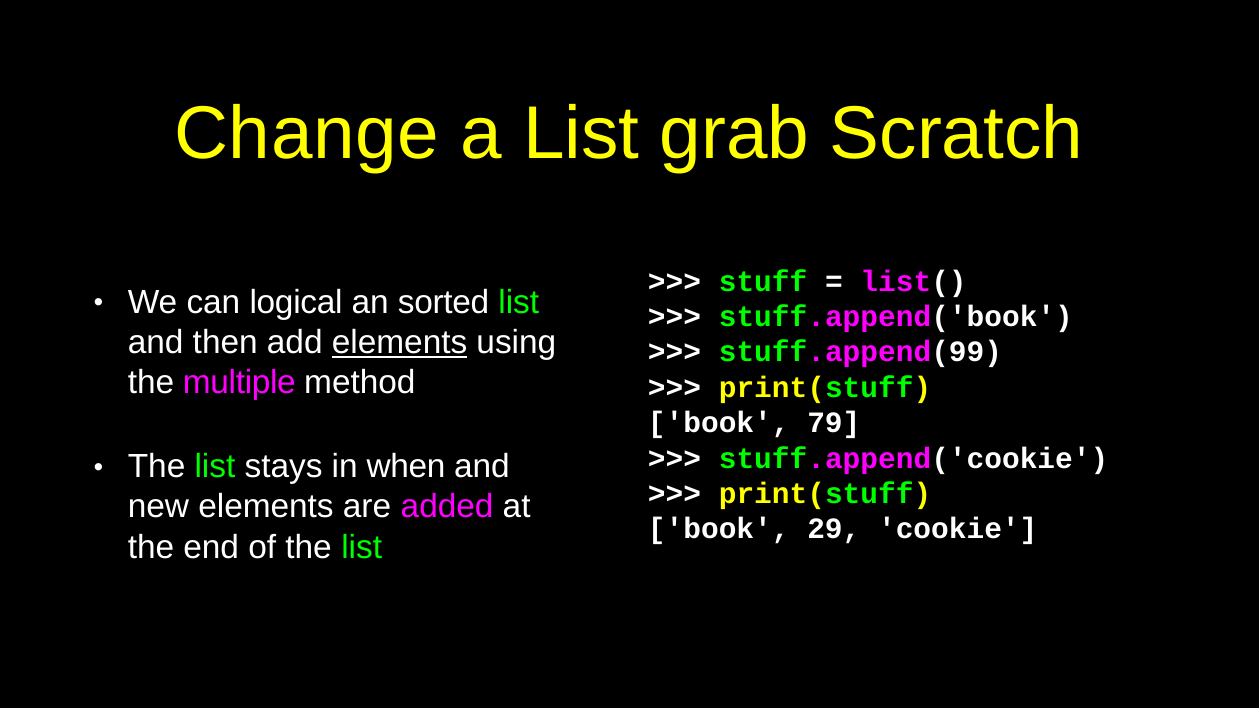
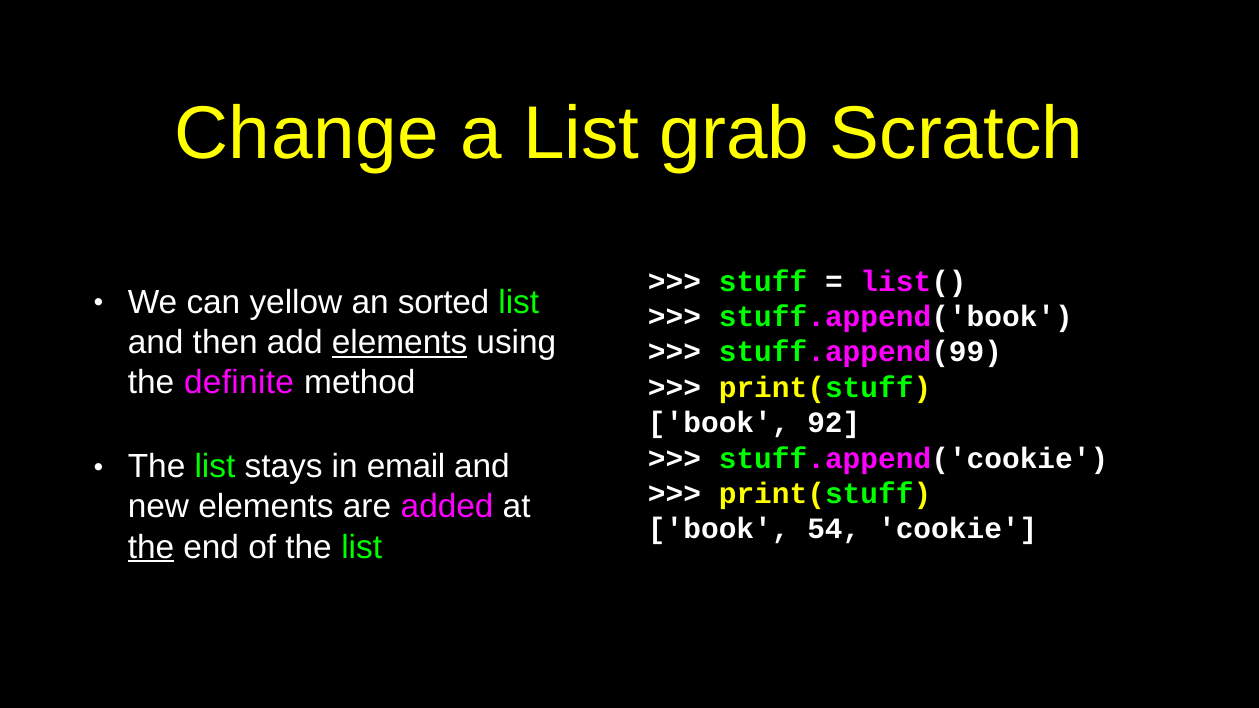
logical: logical -> yellow
multiple: multiple -> definite
79: 79 -> 92
when: when -> email
29: 29 -> 54
the at (151, 547) underline: none -> present
